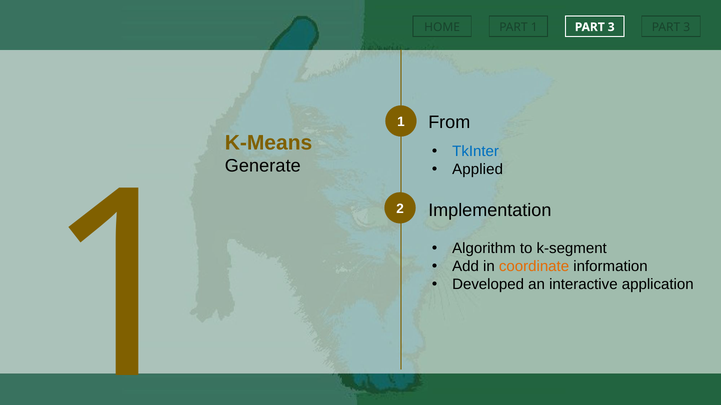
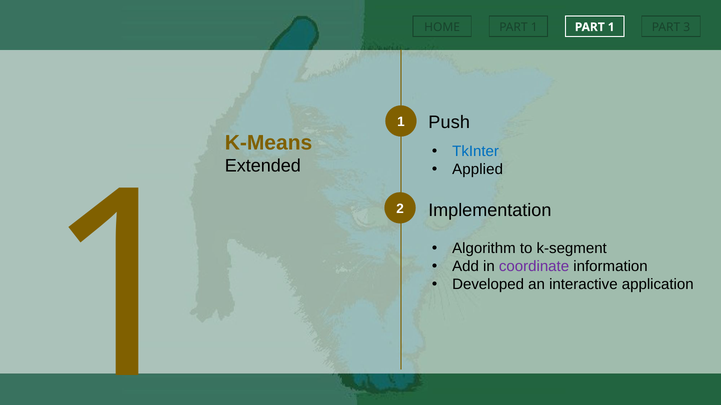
3 at (611, 27): 3 -> 1
From: From -> Push
Generate: Generate -> Extended
coordinate colour: orange -> purple
